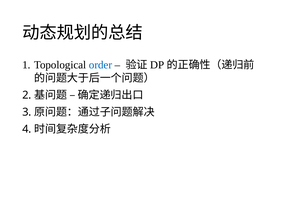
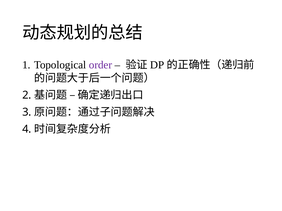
order colour: blue -> purple
